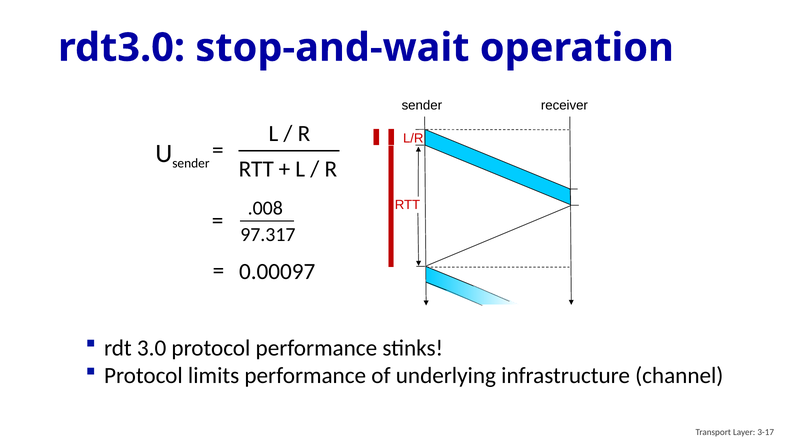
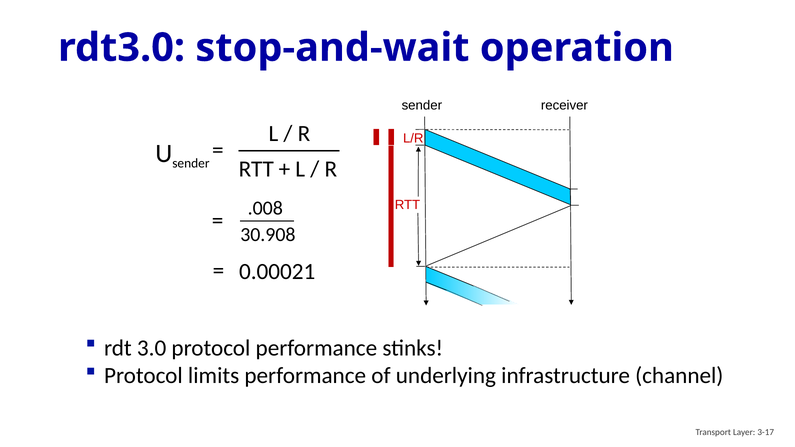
97.317: 97.317 -> 30.908
0.00097: 0.00097 -> 0.00021
